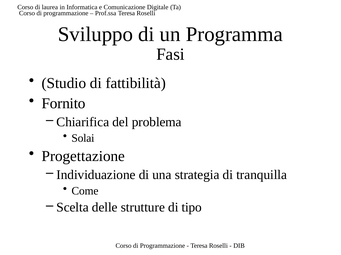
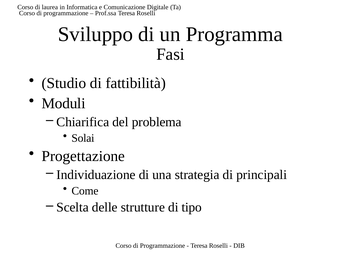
Fornito: Fornito -> Moduli
tranquilla: tranquilla -> principali
